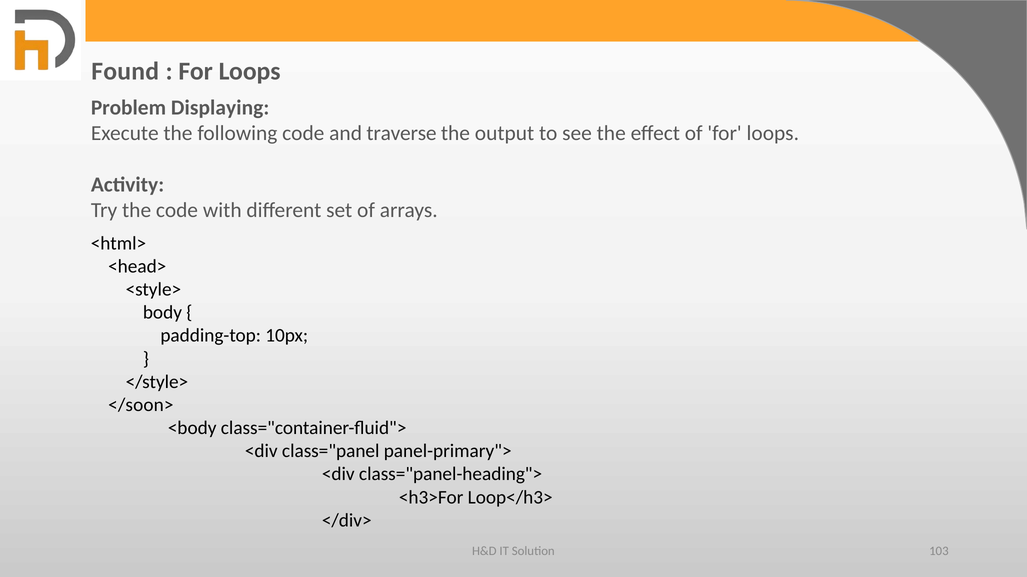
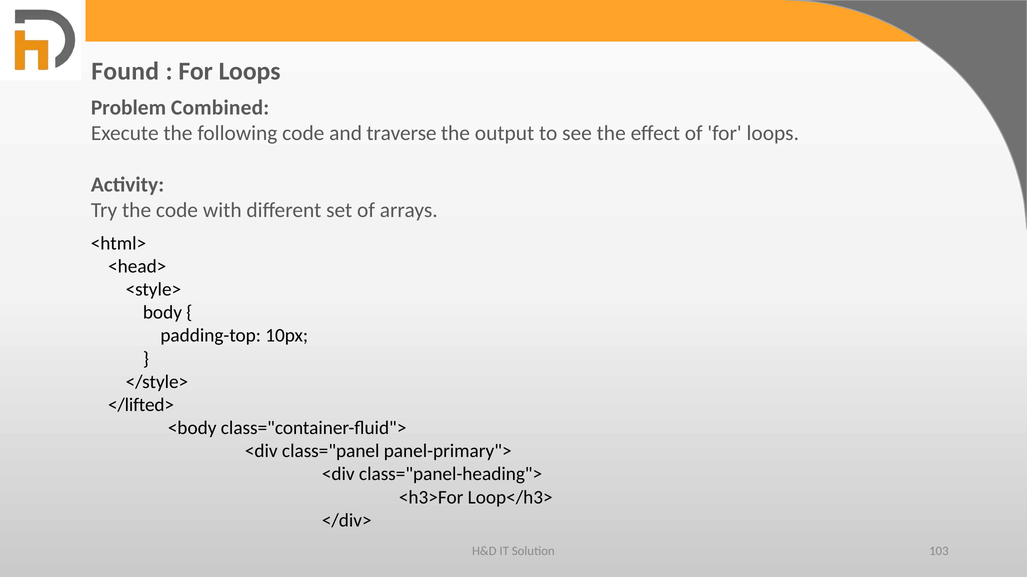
Displaying: Displaying -> Combined
</soon>: </soon> -> </lifted>
